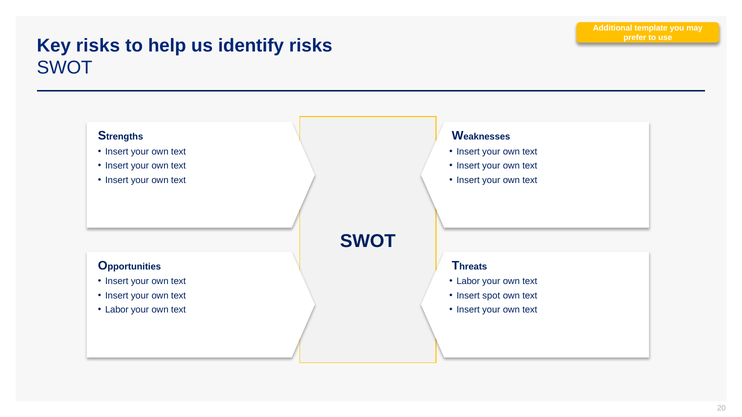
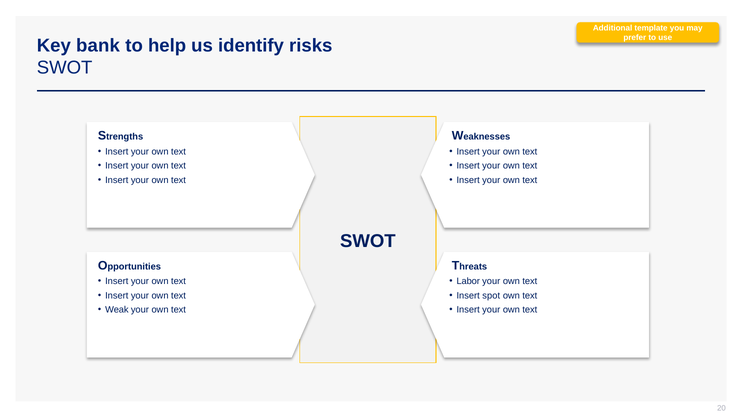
Key risks: risks -> bank
Labor at (117, 310): Labor -> Weak
